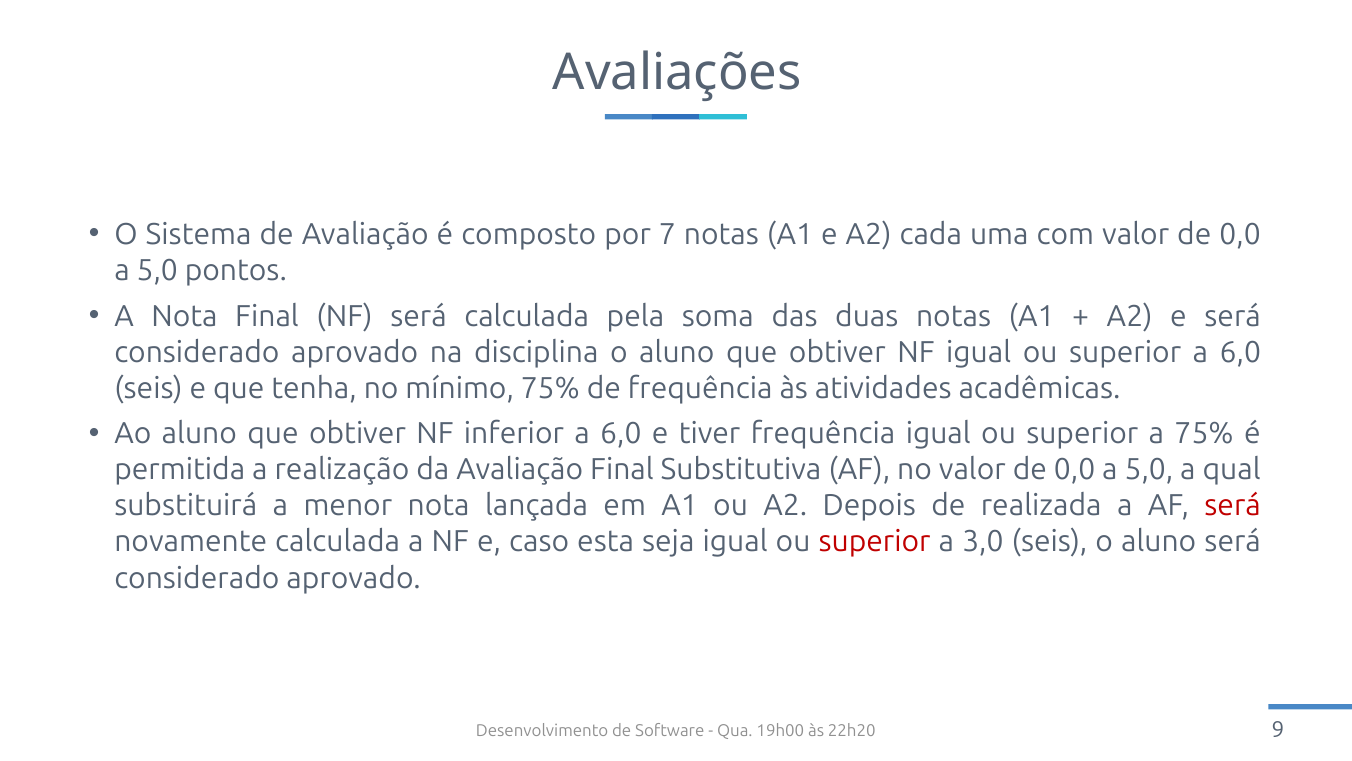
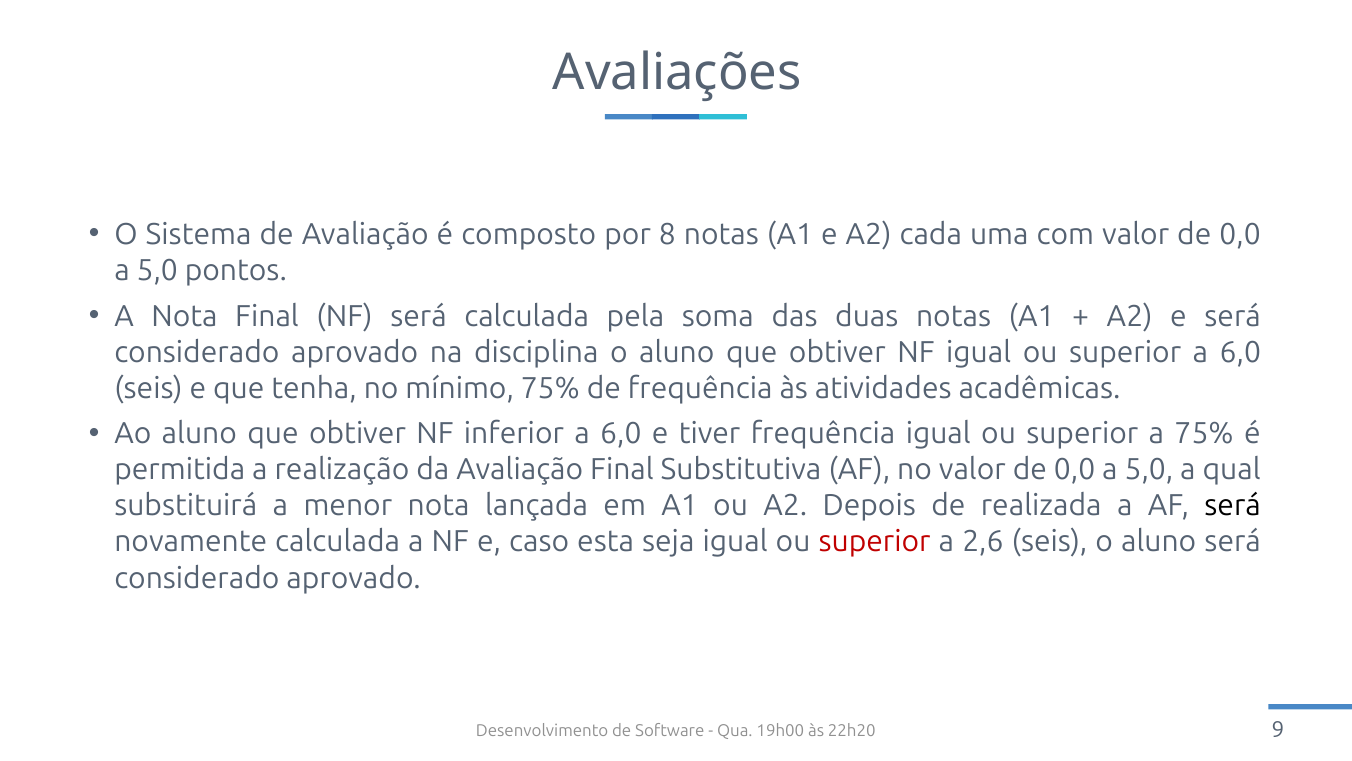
7: 7 -> 8
será at (1233, 506) colour: red -> black
3,0: 3,0 -> 2,6
